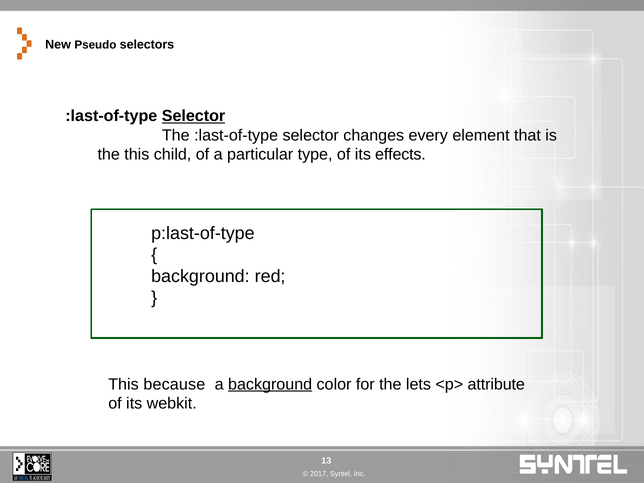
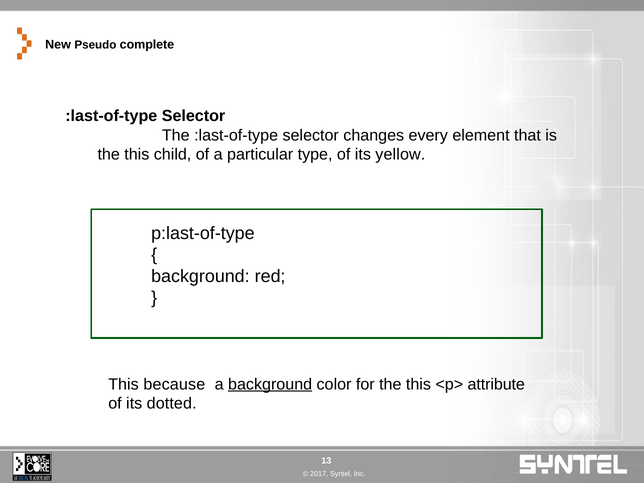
selectors: selectors -> complete
Selector at (194, 116) underline: present -> none
effects: effects -> yellow
for the lets: lets -> this
webkit: webkit -> dotted
